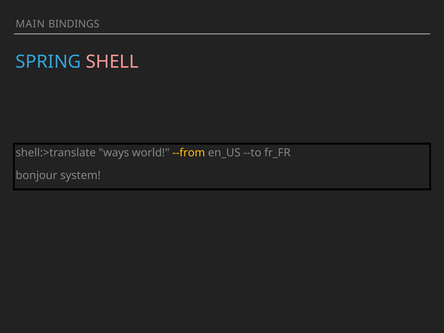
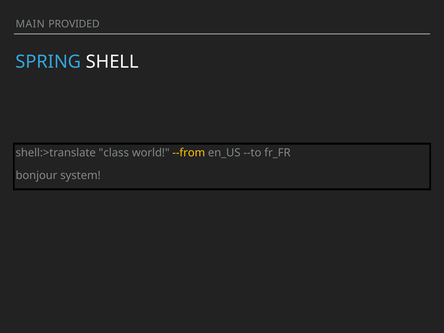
BINDINGS: BINDINGS -> PROVIDED
SHELL colour: pink -> white
ways: ways -> class
